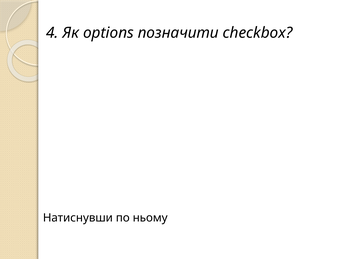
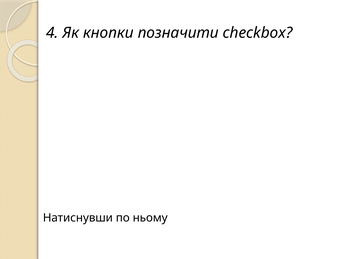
options: options -> кнопки
